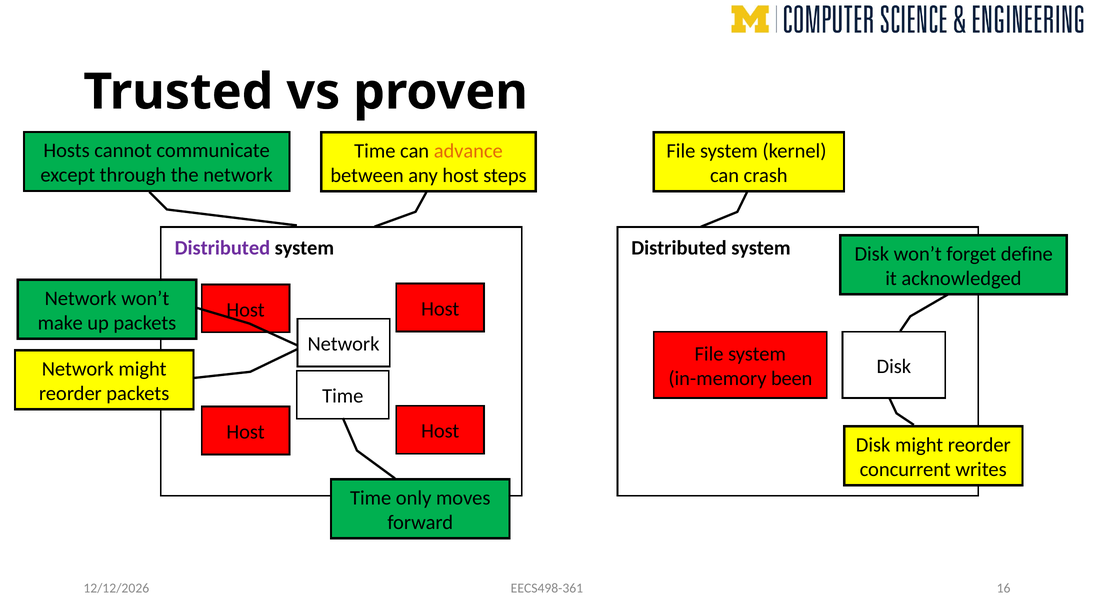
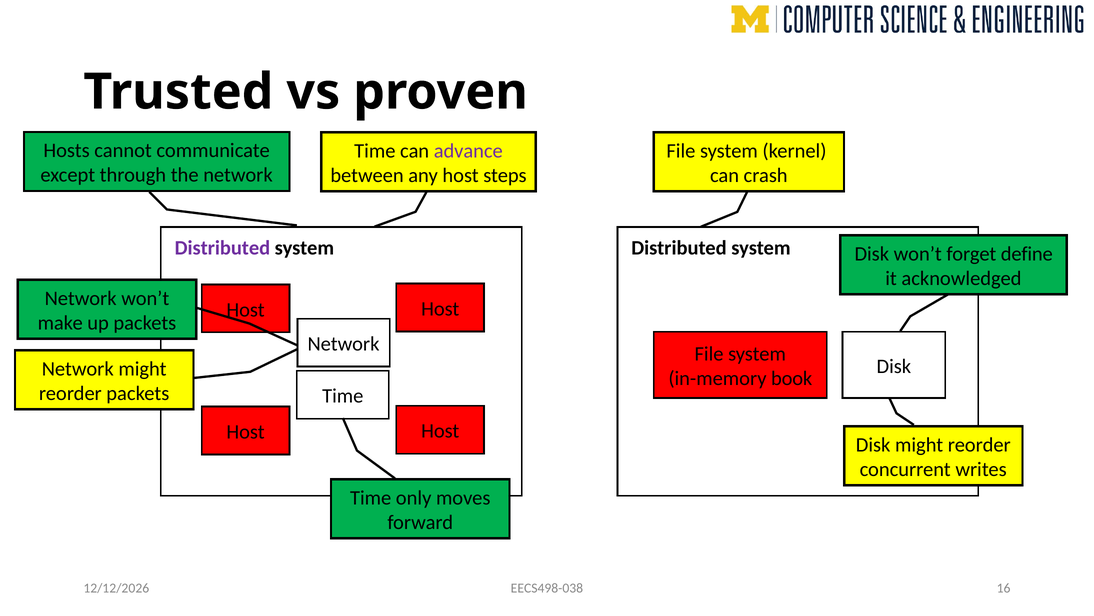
advance colour: orange -> purple
been: been -> book
EECS498-361: EECS498-361 -> EECS498-038
